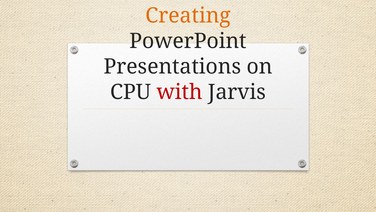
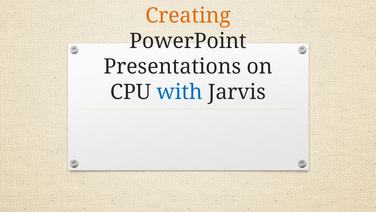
with colour: red -> blue
